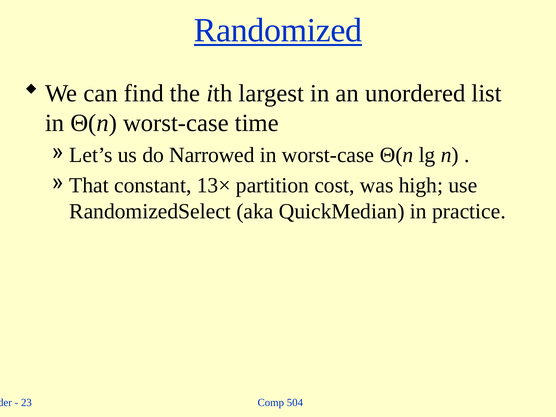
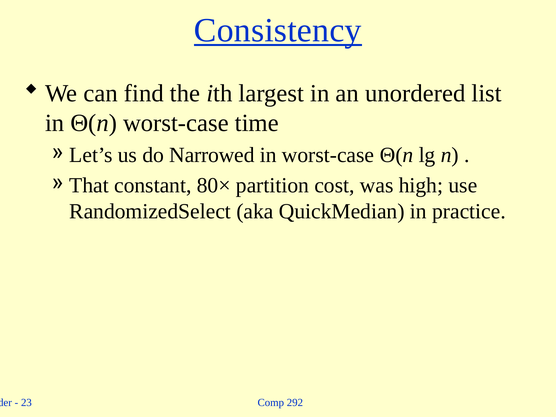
Randomized: Randomized -> Consistency
13×: 13× -> 80×
504: 504 -> 292
